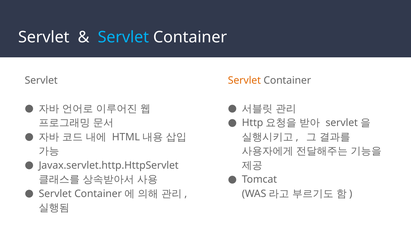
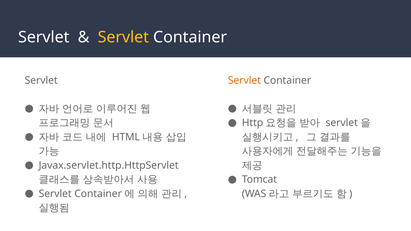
Servlet at (123, 37) colour: light blue -> yellow
